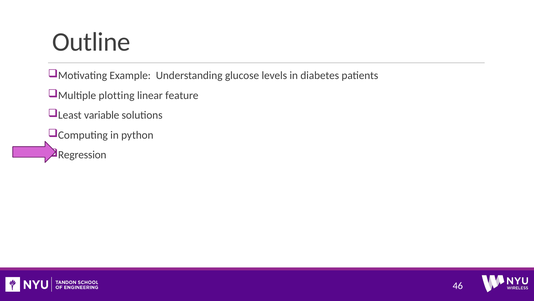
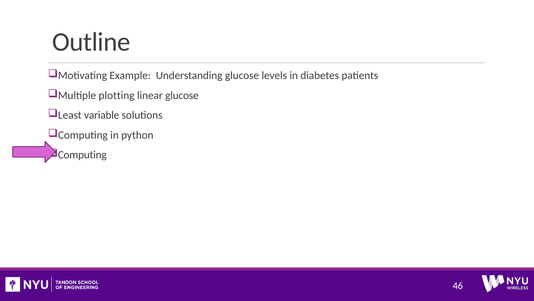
linear feature: feature -> glucose
Regression at (82, 155): Regression -> Computing
